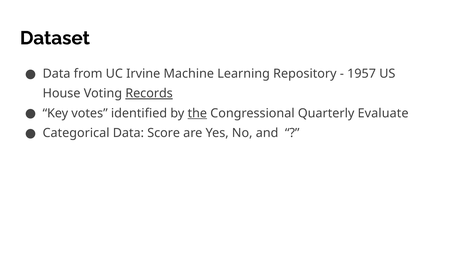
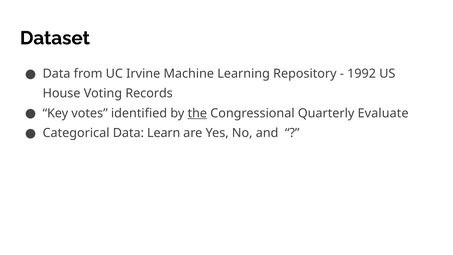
1957: 1957 -> 1992
Records underline: present -> none
Score: Score -> Learn
